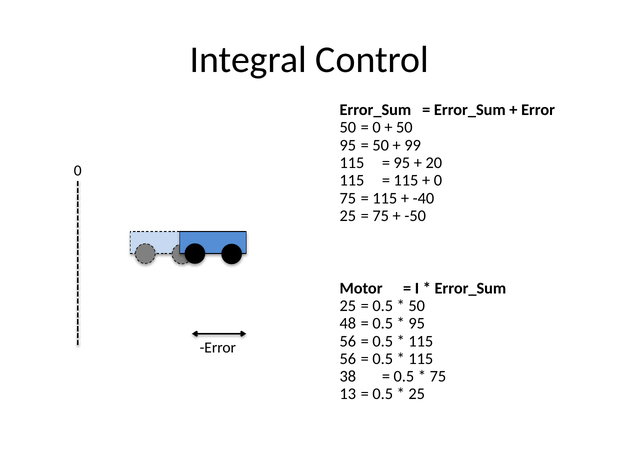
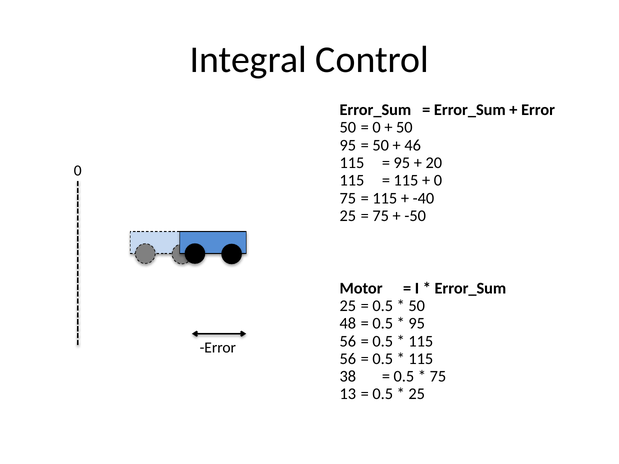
99: 99 -> 46
